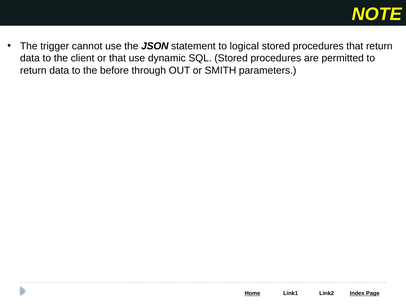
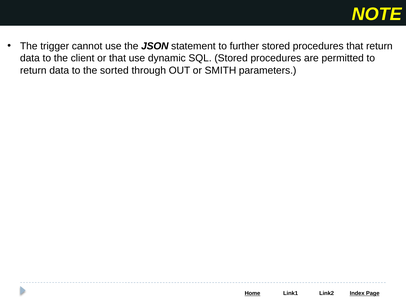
logical: logical -> further
before: before -> sorted
